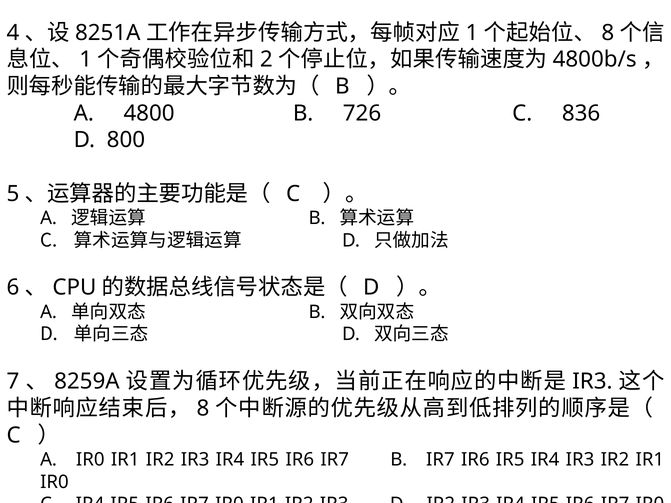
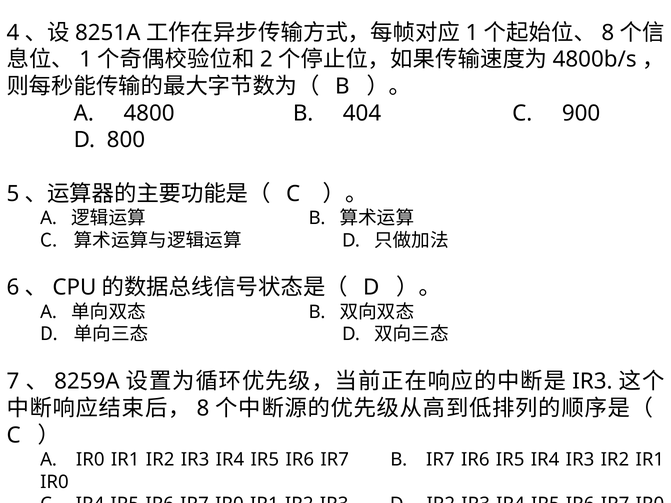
726: 726 -> 404
836: 836 -> 900
